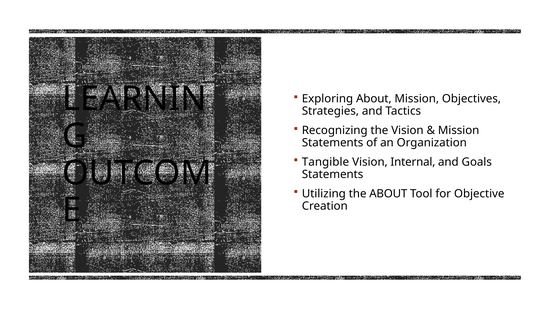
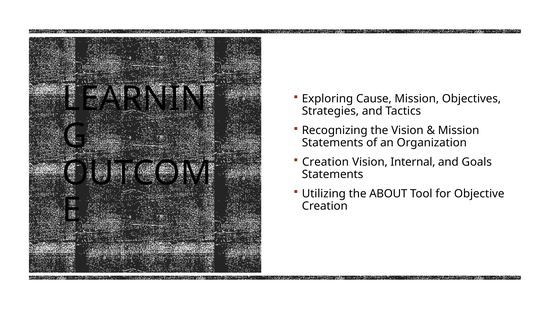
Exploring About: About -> Cause
Tangible at (325, 162): Tangible -> Creation
